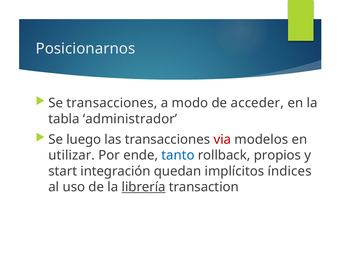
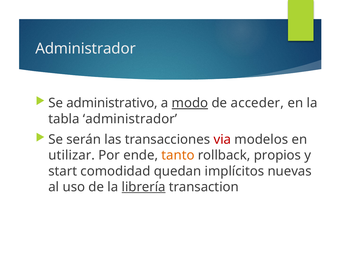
Posicionarnos at (85, 49): Posicionarnos -> Administrador
Se transacciones: transacciones -> administrativo
modo underline: none -> present
luego: luego -> serán
tanto colour: blue -> orange
integración: integración -> comodidad
índices: índices -> nuevas
